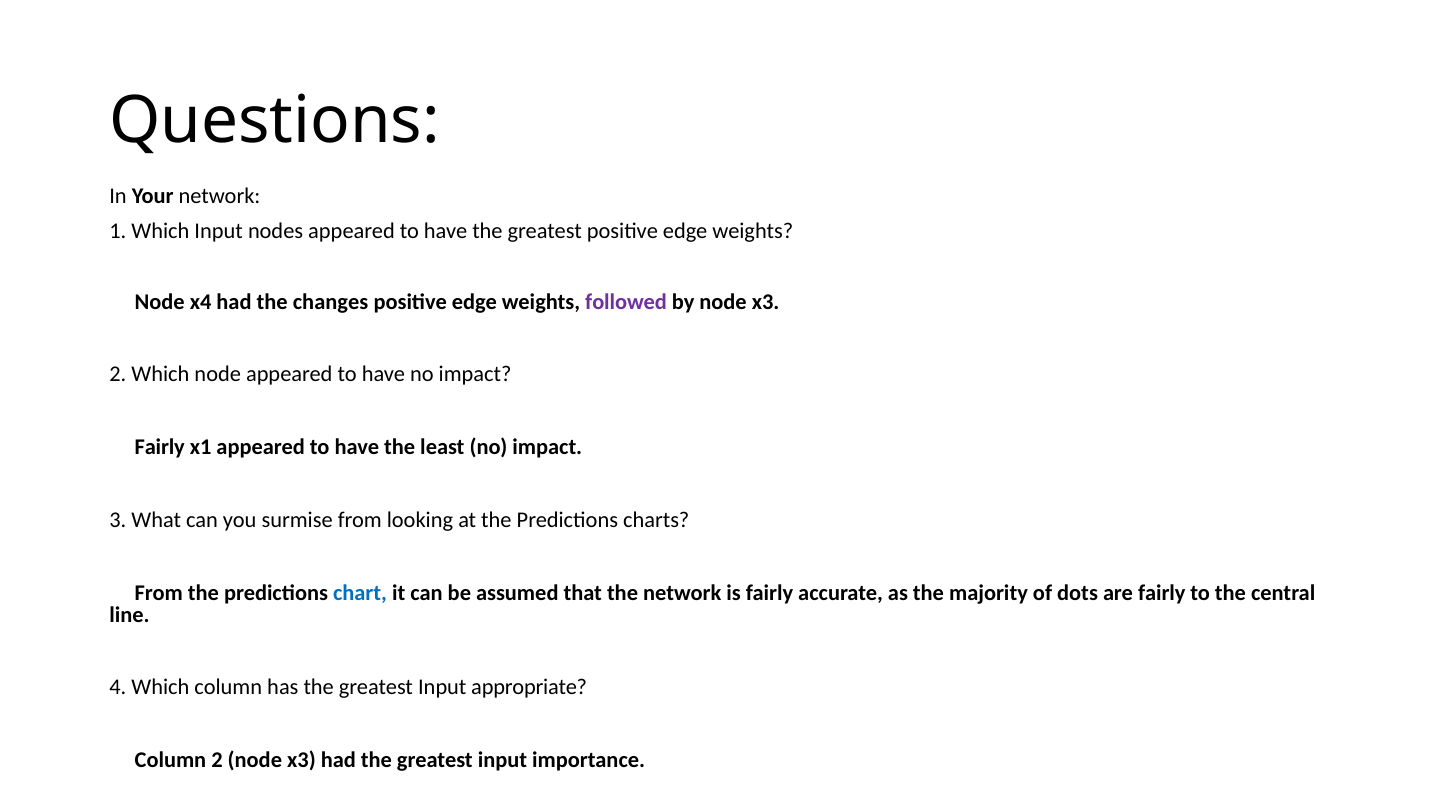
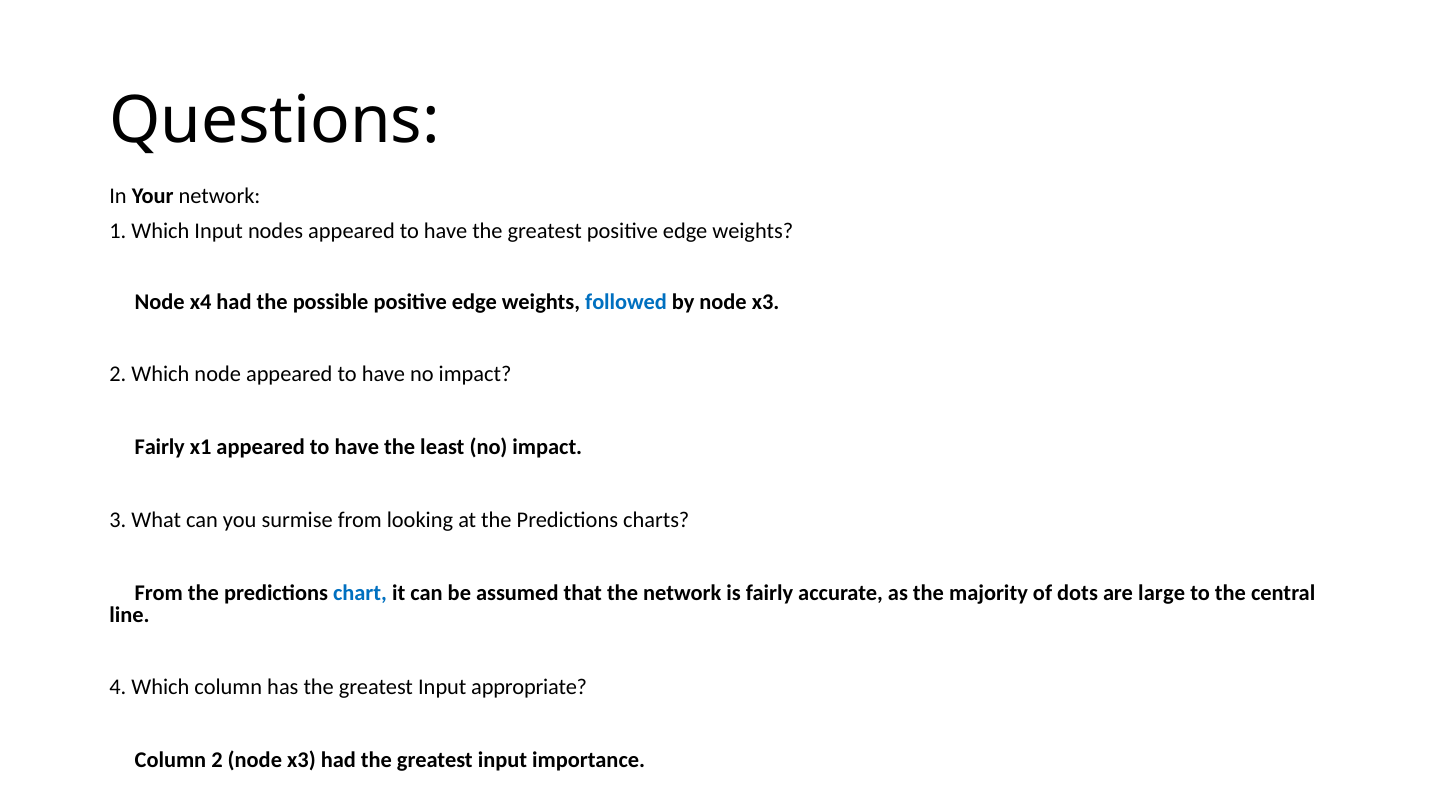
changes: changes -> possible
followed colour: purple -> blue
are fairly: fairly -> large
